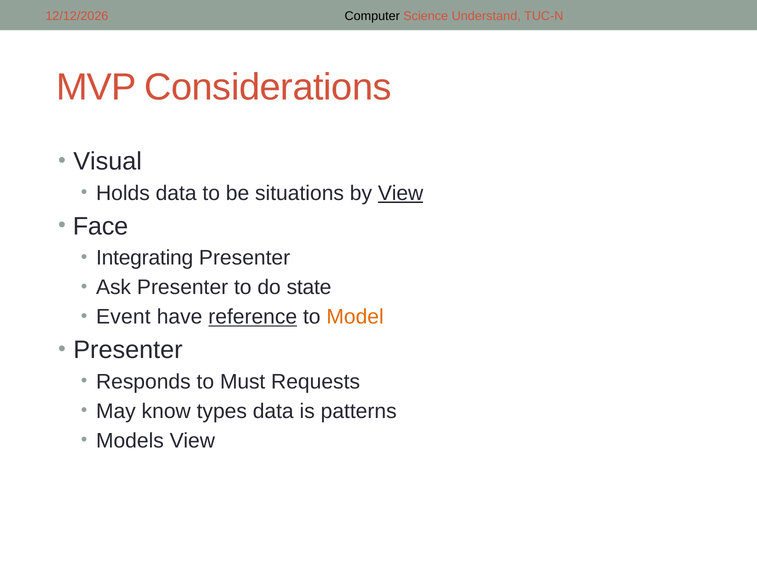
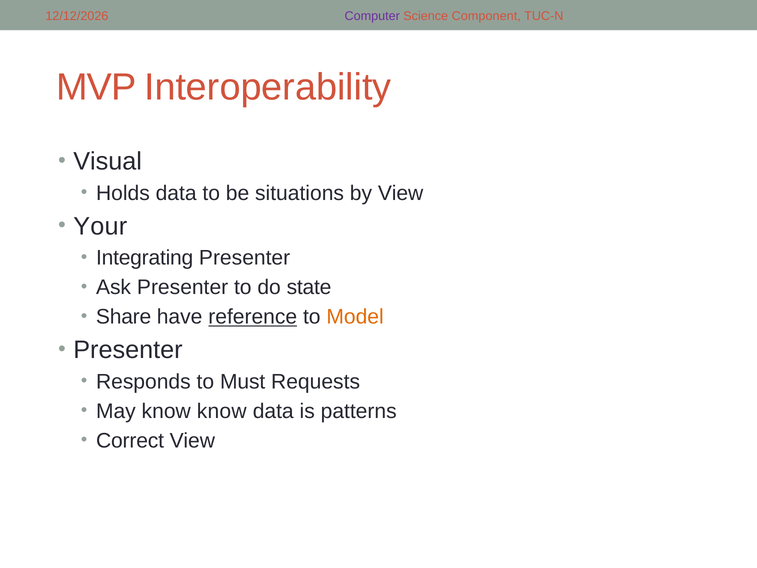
Computer colour: black -> purple
Understand: Understand -> Component
Considerations: Considerations -> Interoperability
View at (401, 193) underline: present -> none
Face: Face -> Your
Event: Event -> Share
know types: types -> know
Models: Models -> Correct
